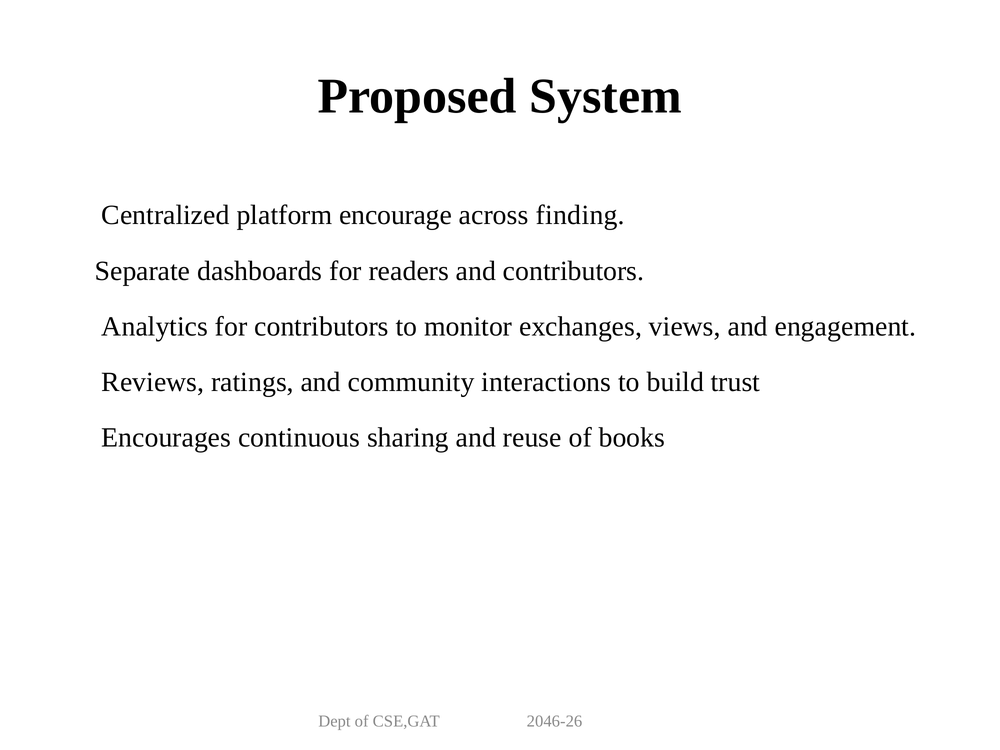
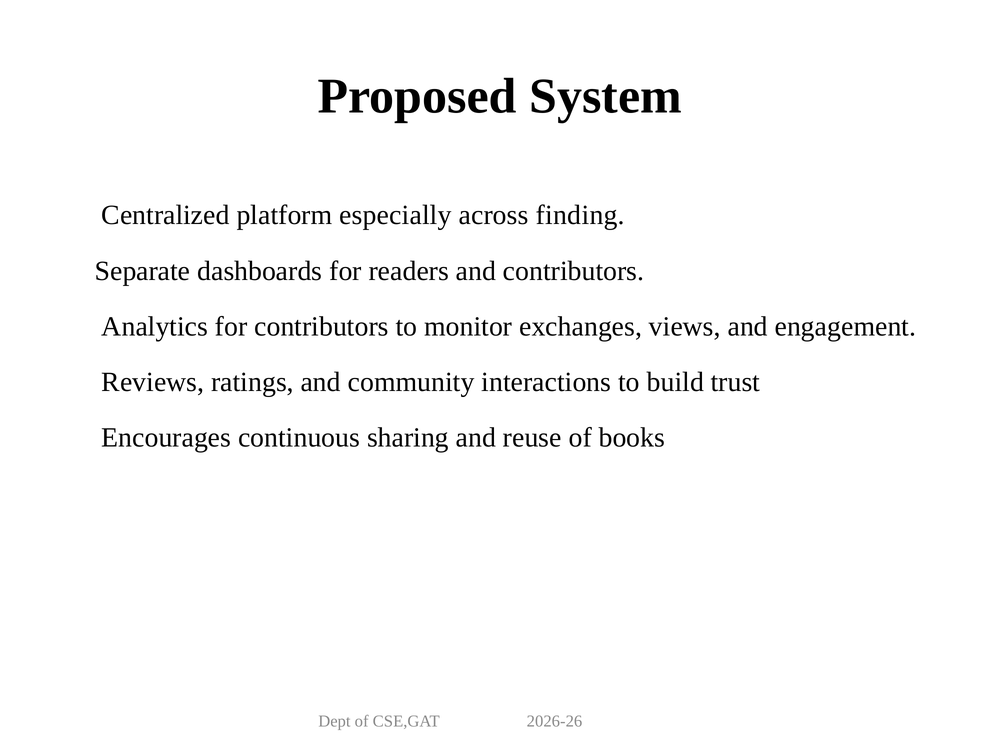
encourage: encourage -> especially
2046-26: 2046-26 -> 2026-26
